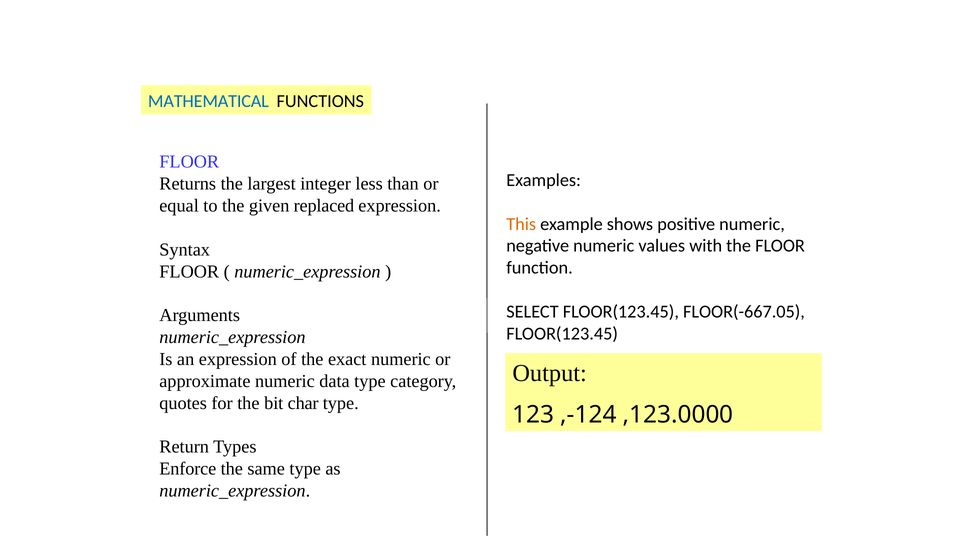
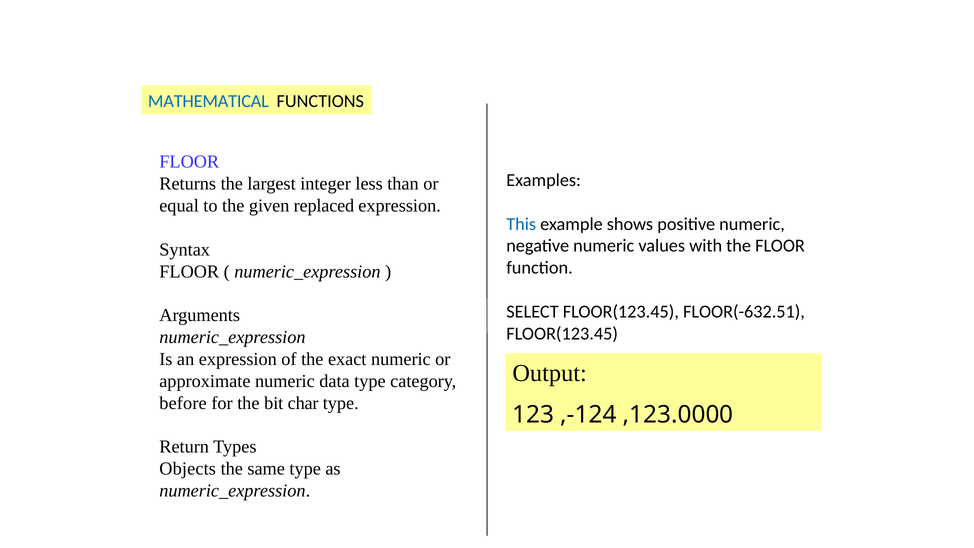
This colour: orange -> blue
FLOOR(-667.05: FLOOR(-667.05 -> FLOOR(-632.51
quotes: quotes -> before
Enforce: Enforce -> Objects
